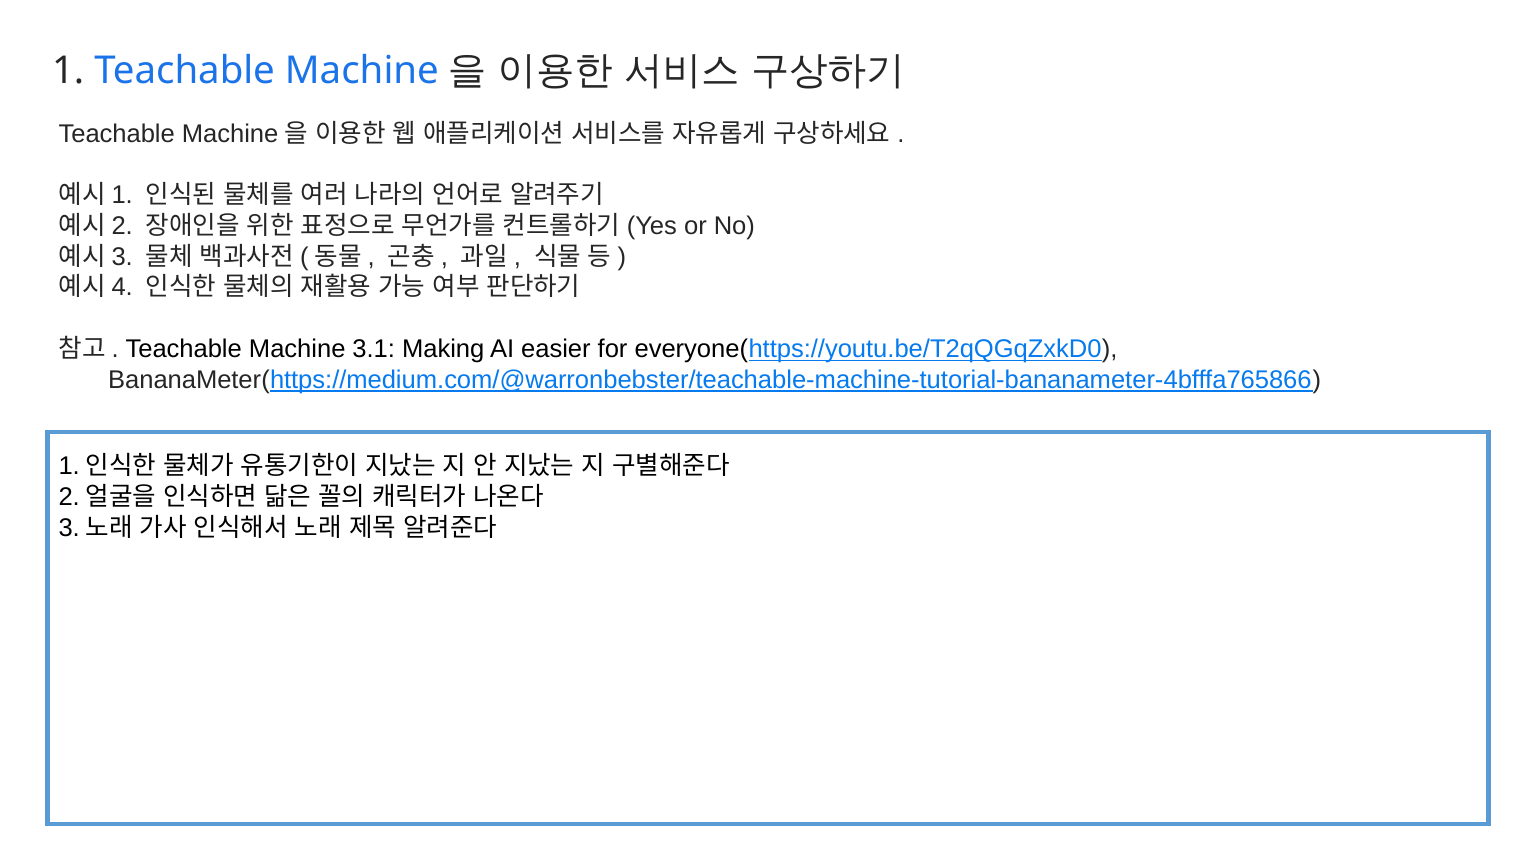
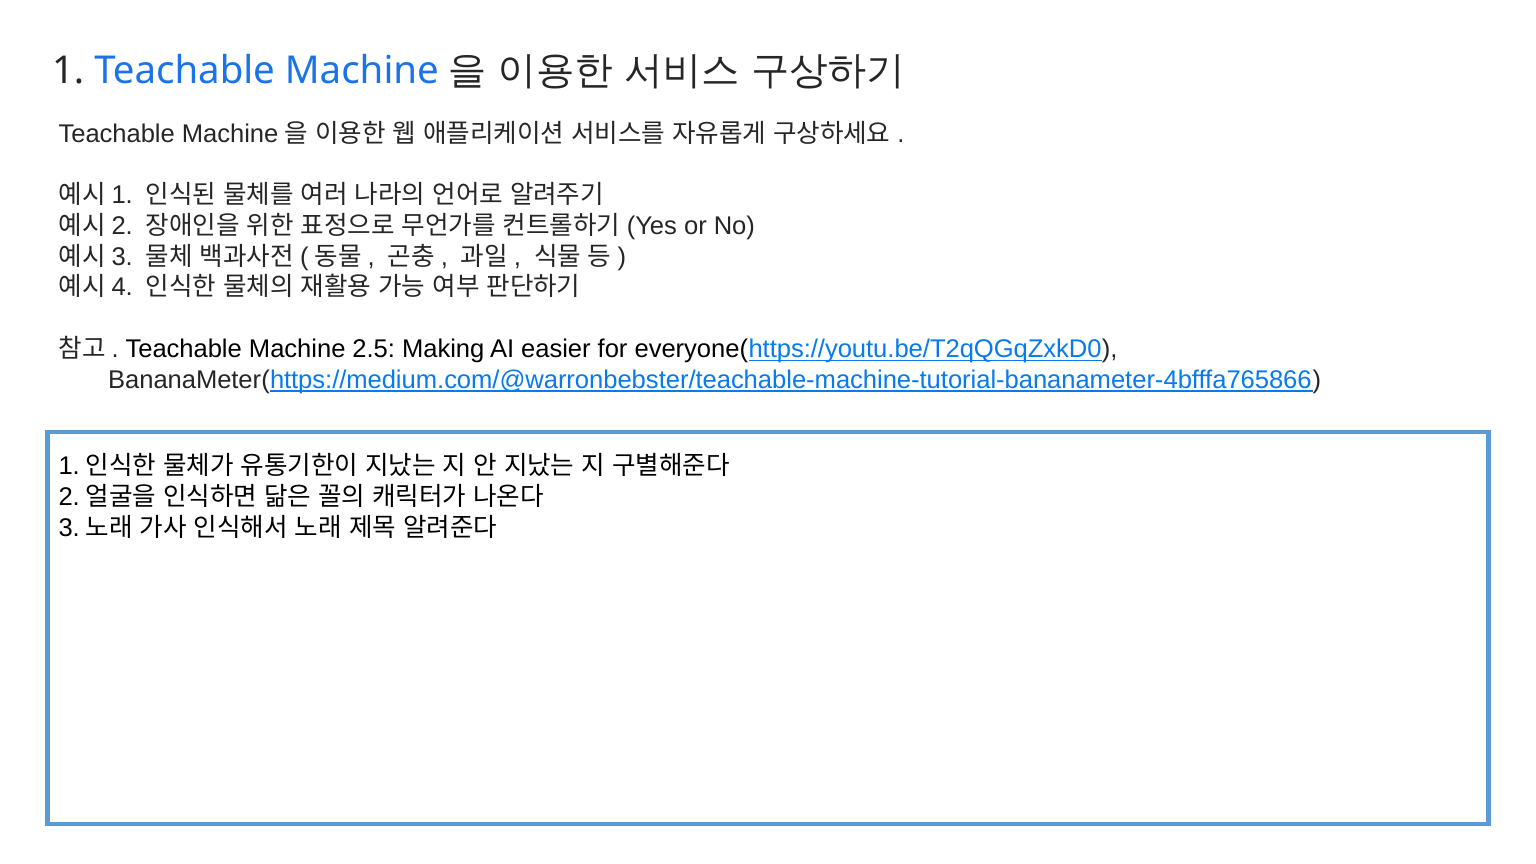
3.1: 3.1 -> 2.5
